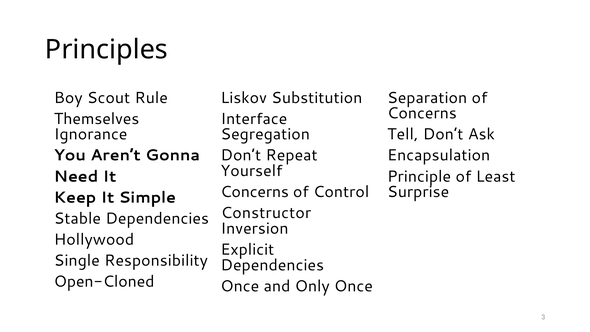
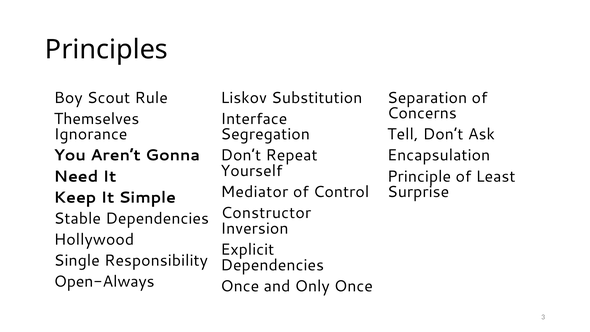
Concerns at (255, 192): Concerns -> Mediator
Open-Cloned: Open-Cloned -> Open-Always
